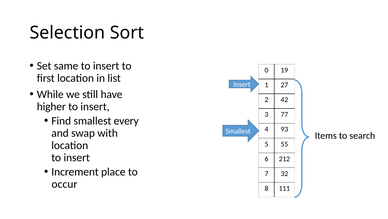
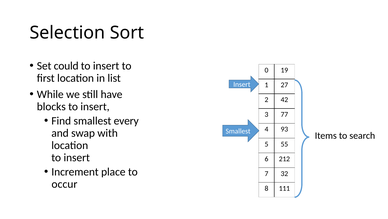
same: same -> could
higher: higher -> blocks
